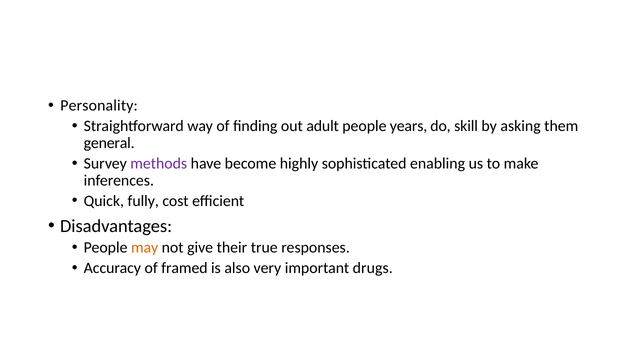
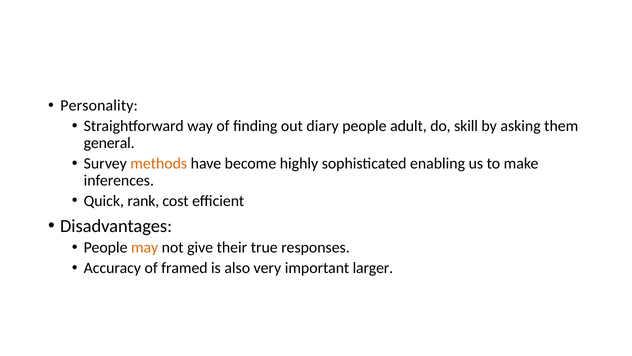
adult: adult -> diary
years: years -> adult
methods colour: purple -> orange
fully: fully -> rank
drugs: drugs -> larger
